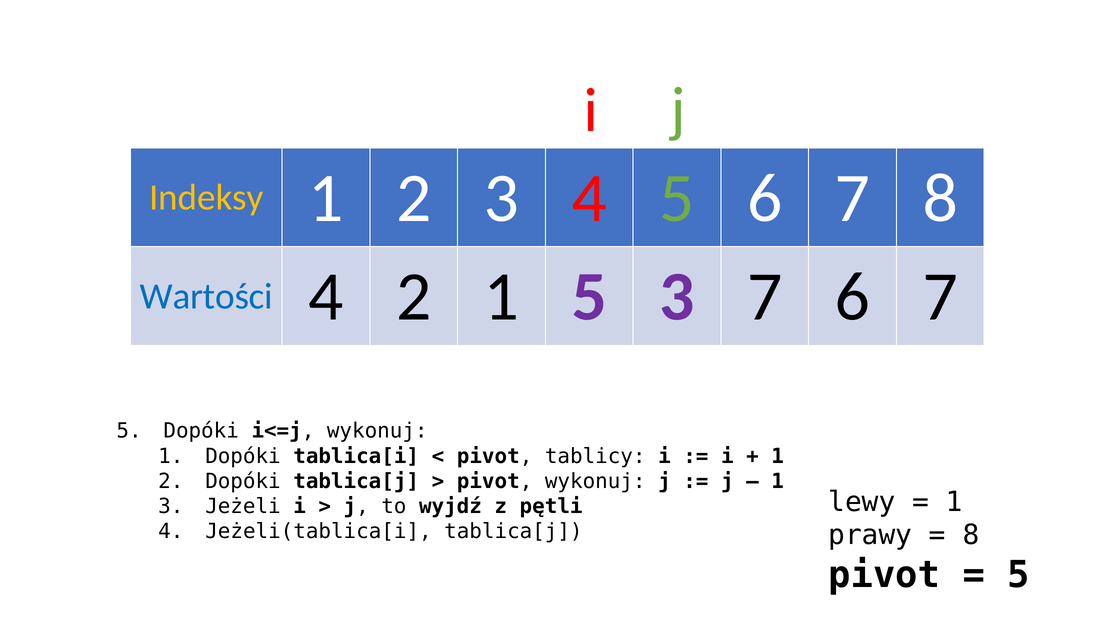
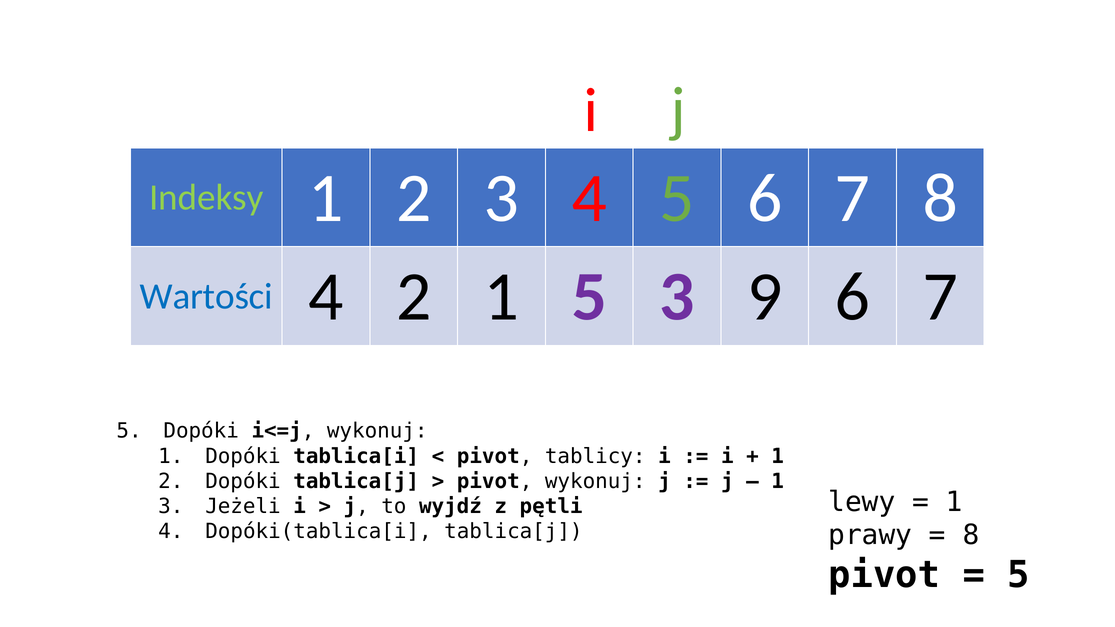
Indeksy colour: yellow -> light green
3 7: 7 -> 9
Jeżeli(tablica[i: Jeżeli(tablica[i -> Dopóki(tablica[i
